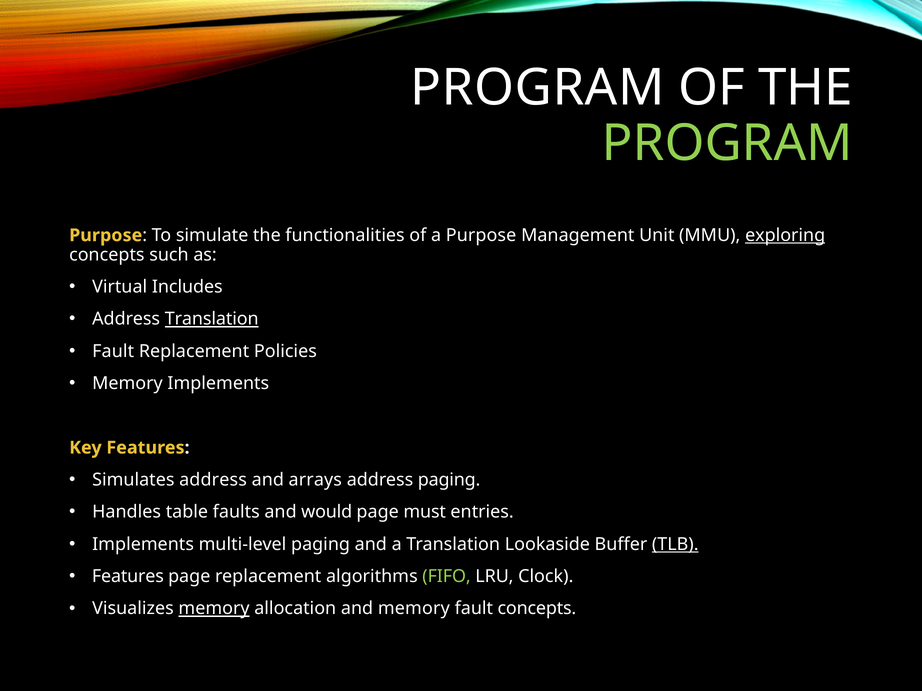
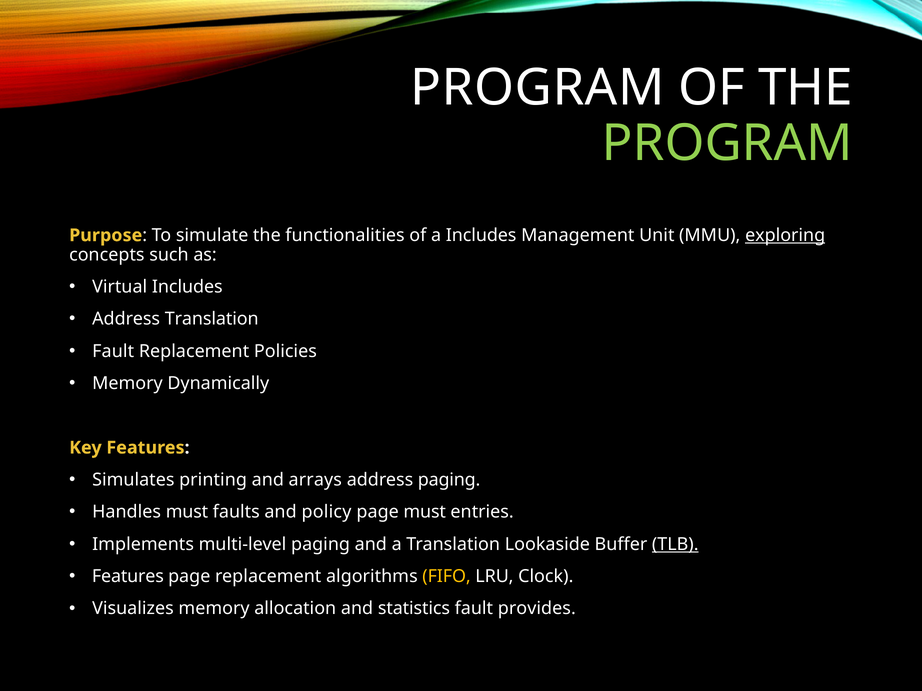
a Purpose: Purpose -> Includes
Translation at (212, 319) underline: present -> none
Memory Implements: Implements -> Dynamically
Simulates address: address -> printing
Handles table: table -> must
would: would -> policy
FIFO colour: light green -> yellow
memory at (214, 609) underline: present -> none
and memory: memory -> statistics
fault concepts: concepts -> provides
